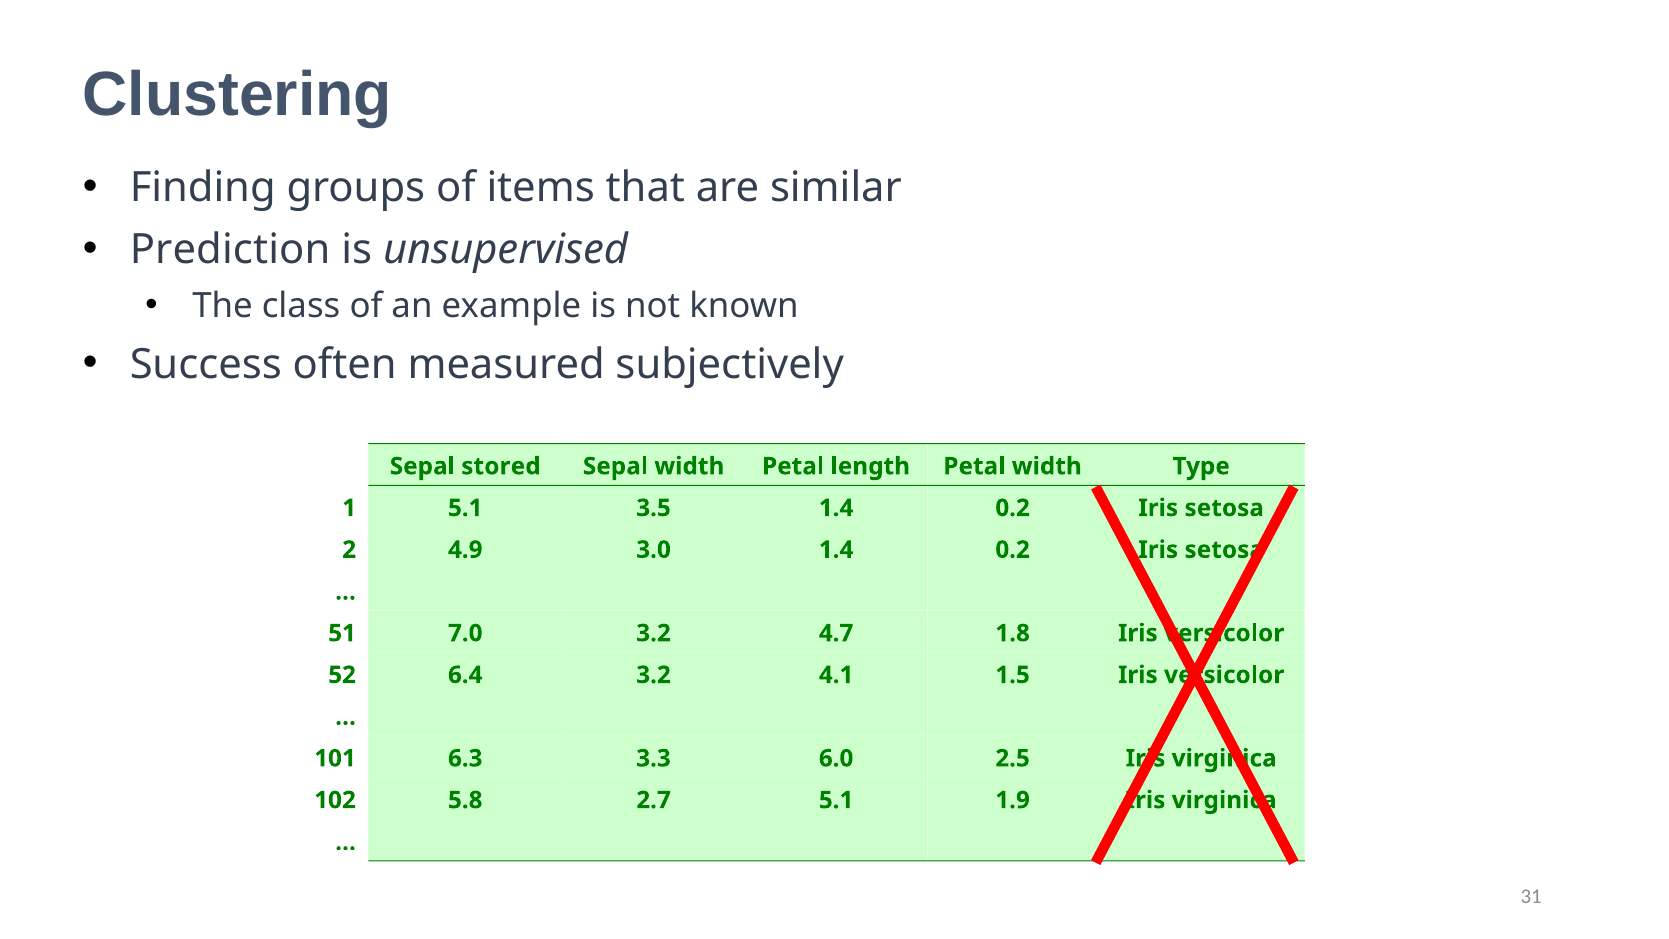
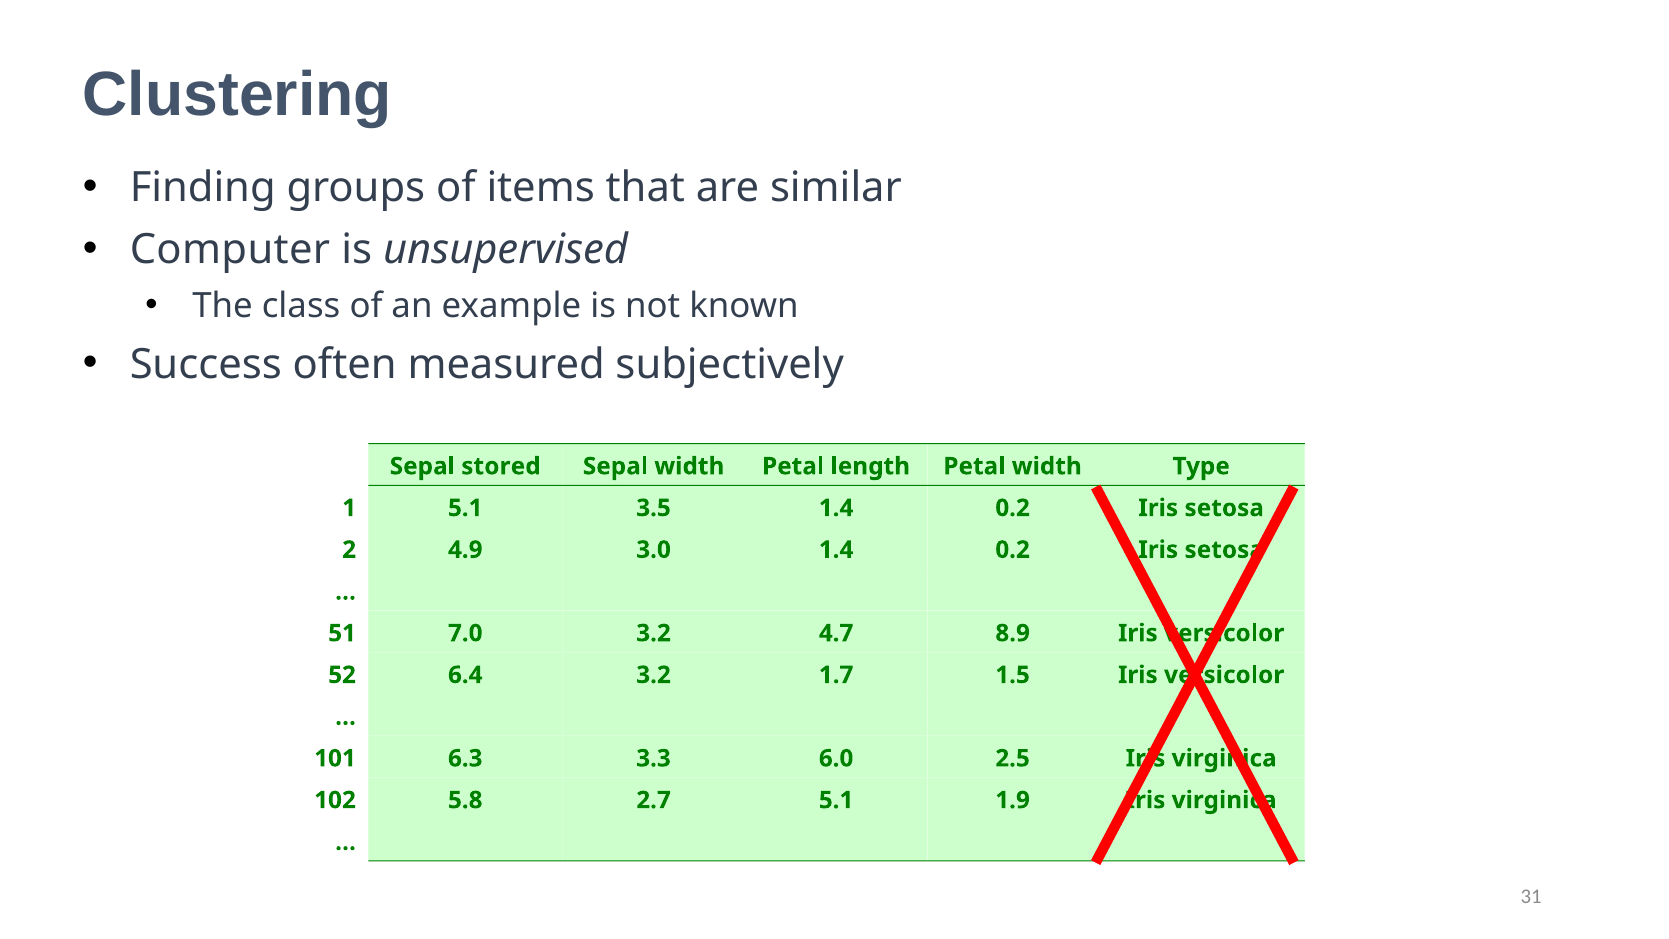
Prediction: Prediction -> Computer
1.8: 1.8 -> 8.9
4.1: 4.1 -> 1.7
